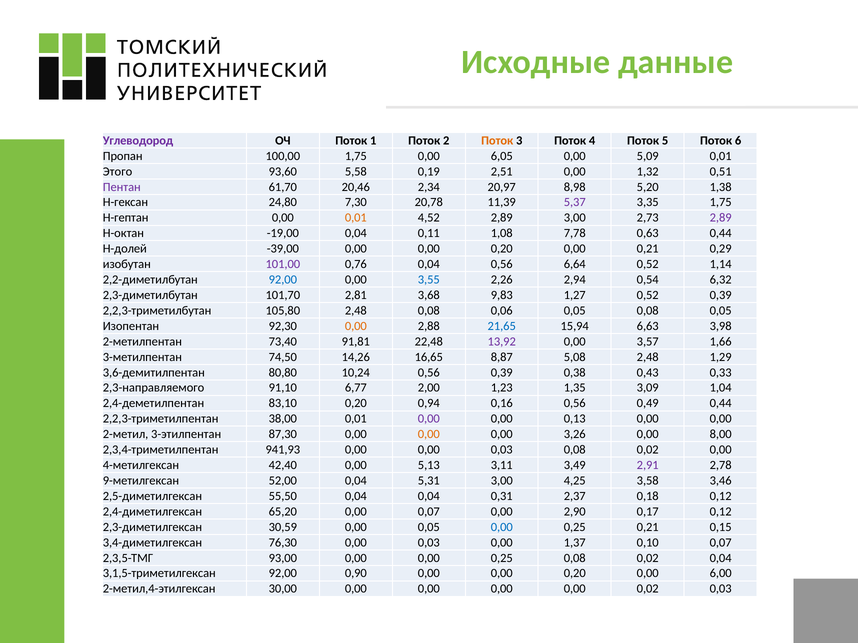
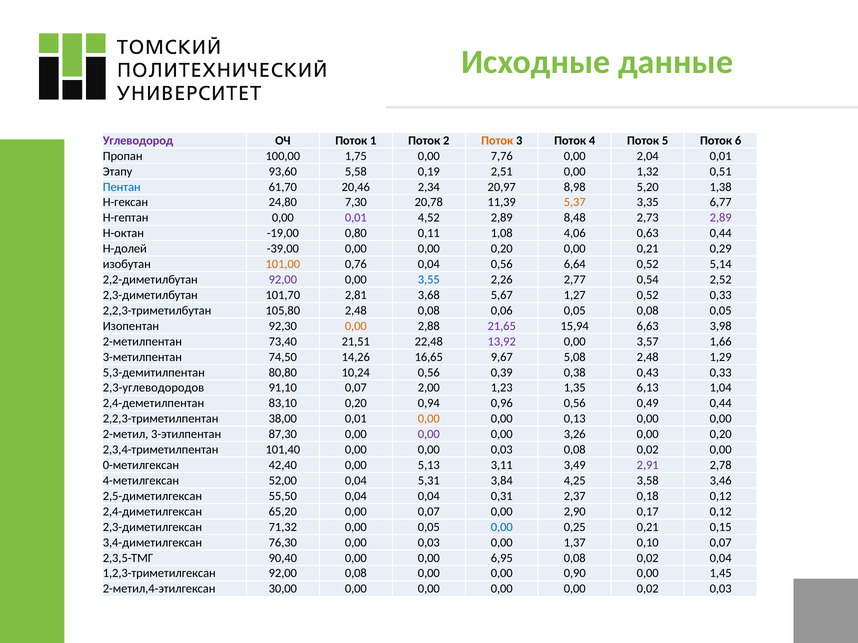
6,05: 6,05 -> 7,76
5,09: 5,09 -> 2,04
Этого: Этого -> Этапу
Пентан colour: purple -> blue
5,37 colour: purple -> orange
3,35 1,75: 1,75 -> 6,77
0,01 at (356, 218) colour: orange -> purple
2,89 3,00: 3,00 -> 8,48
-19,00 0,04: 0,04 -> 0,80
7,78: 7,78 -> 4,06
101,00 colour: purple -> orange
1,14: 1,14 -> 5,14
92,00 at (283, 280) colour: blue -> purple
2,94: 2,94 -> 2,77
6,32: 6,32 -> 2,52
9,83: 9,83 -> 5,67
0,52 0,39: 0,39 -> 0,33
21,65 colour: blue -> purple
91,81: 91,81 -> 21,51
8,87: 8,87 -> 9,67
3,6-демитилпентан: 3,6-демитилпентан -> 5,3-демитилпентан
2,3-направляемого: 2,3-направляемого -> 2,3-углеводородов
91,10 6,77: 6,77 -> 0,07
3,09: 3,09 -> 6,13
0,16: 0,16 -> 0,96
0,00 at (429, 419) colour: purple -> orange
0,00 at (429, 435) colour: orange -> purple
3,26 0,00 8,00: 8,00 -> 0,20
941,93: 941,93 -> 101,40
4-метилгексан: 4-метилгексан -> 0-метилгексан
9-метилгексан: 9-метилгексан -> 4-метилгексан
5,31 3,00: 3,00 -> 3,84
30,59: 30,59 -> 71,32
93,00: 93,00 -> 90,40
0,00 0,00 0,25: 0,25 -> 6,95
3,1,5-триметилгексан: 3,1,5-триметилгексан -> 1,2,3-триметилгексан
92,00 0,90: 0,90 -> 0,08
0,20 at (575, 574): 0,20 -> 0,90
6,00: 6,00 -> 1,45
